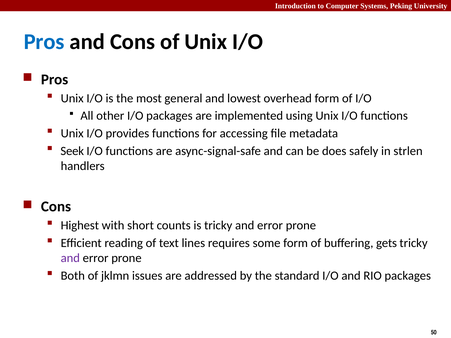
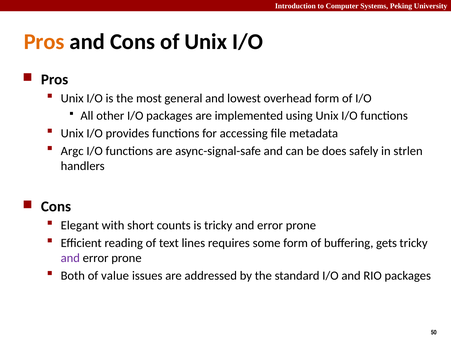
Pros at (44, 42) colour: blue -> orange
Seek: Seek -> Argc
Highest: Highest -> Elegant
jklmn: jklmn -> value
